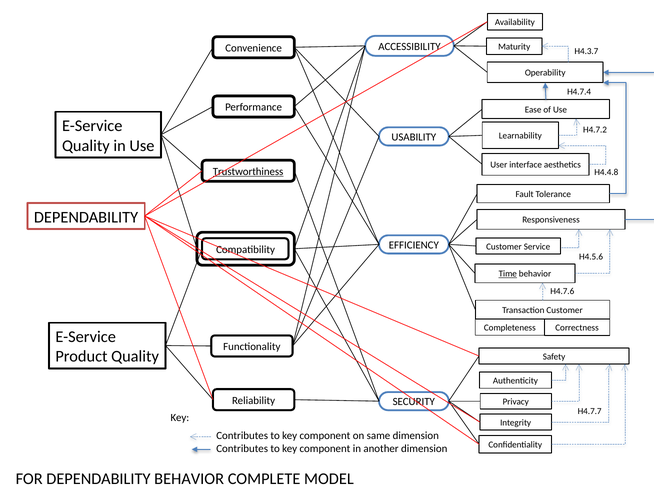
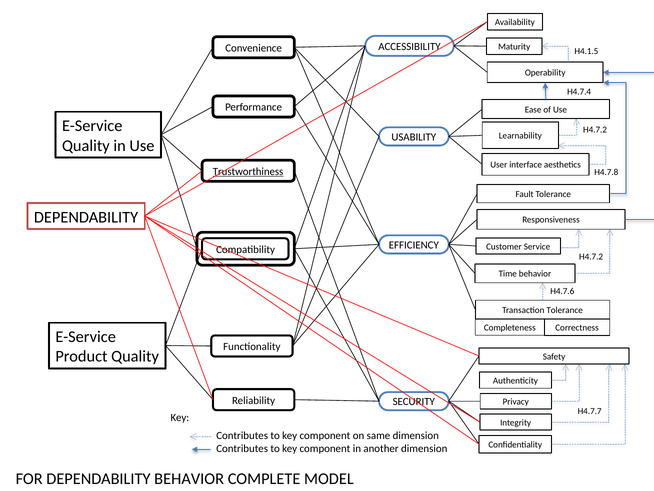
H4.3.7: H4.3.7 -> H4.1.5
H4.4.8: H4.4.8 -> H4.7.8
H4.5.6 at (591, 256): H4.5.6 -> H4.7.2
Time underline: present -> none
Transaction Customer: Customer -> Tolerance
